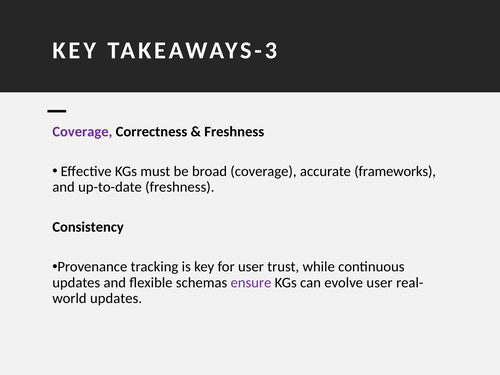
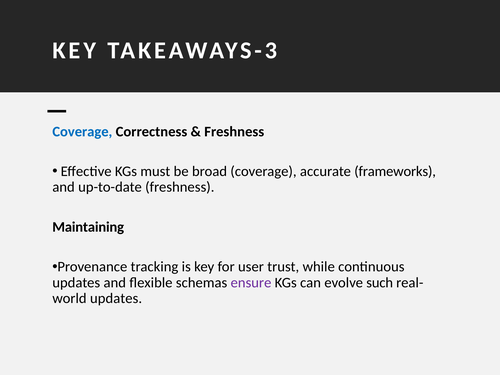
Coverage at (82, 132) colour: purple -> blue
Consistency: Consistency -> Maintaining
evolve user: user -> such
